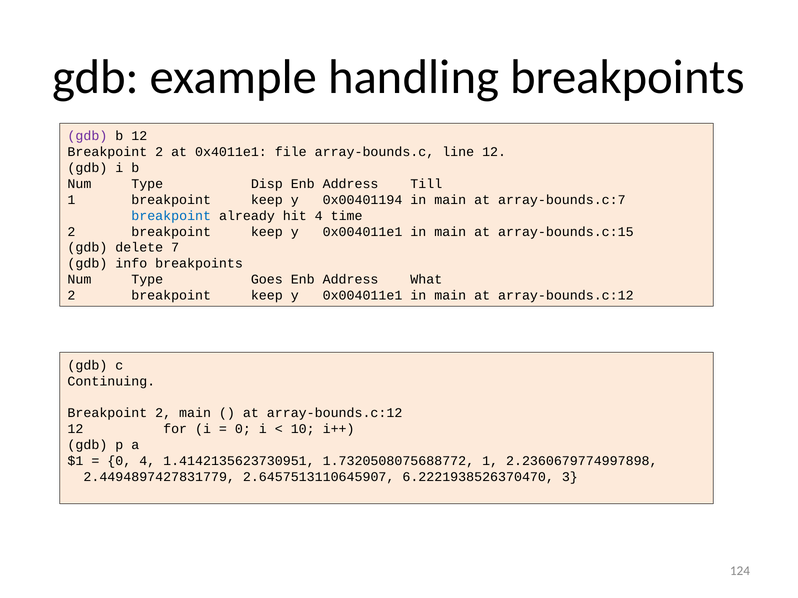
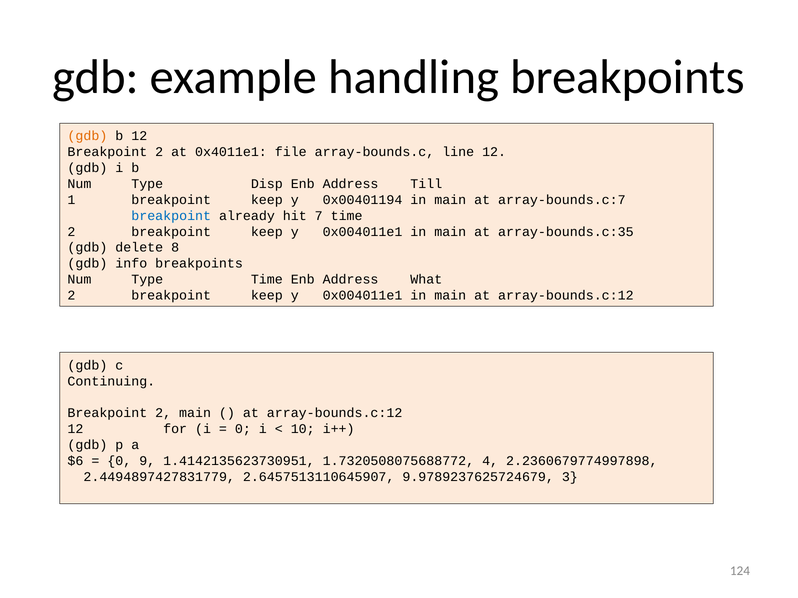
gdb at (87, 136) colour: purple -> orange
hit 4: 4 -> 7
array-bounds.c:15: array-bounds.c:15 -> array-bounds.c:35
7: 7 -> 8
Type Goes: Goes -> Time
$1: $1 -> $6
0 4: 4 -> 9
1.7320508075688772 1: 1 -> 4
6.2221938526370470: 6.2221938526370470 -> 9.9789237625724679
